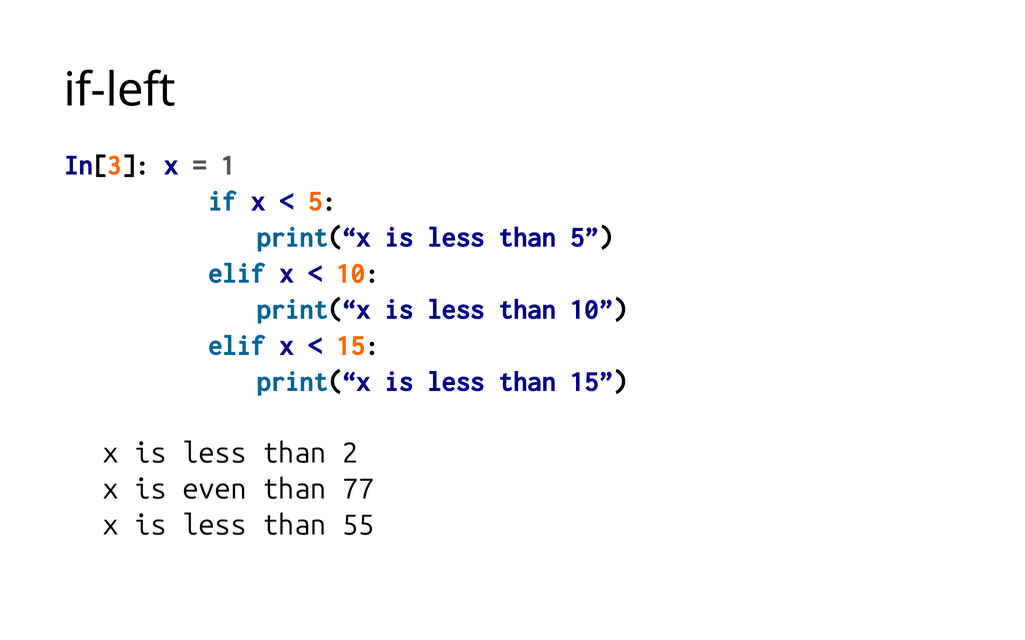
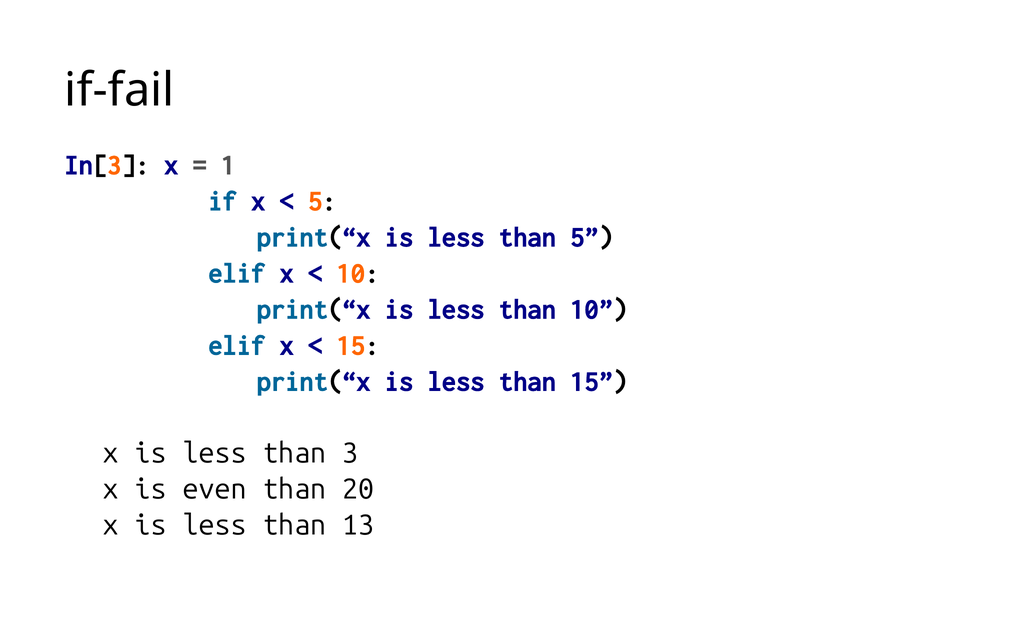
if-left: if-left -> if-fail
2: 2 -> 3
77: 77 -> 20
55: 55 -> 13
